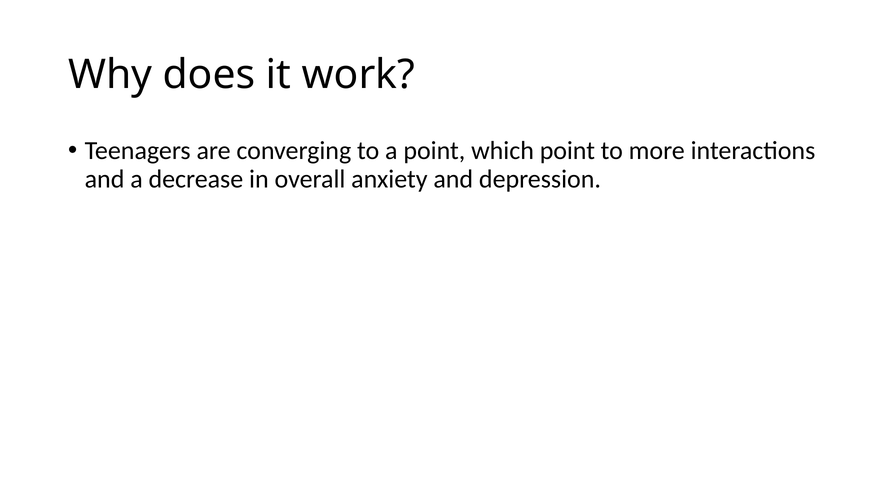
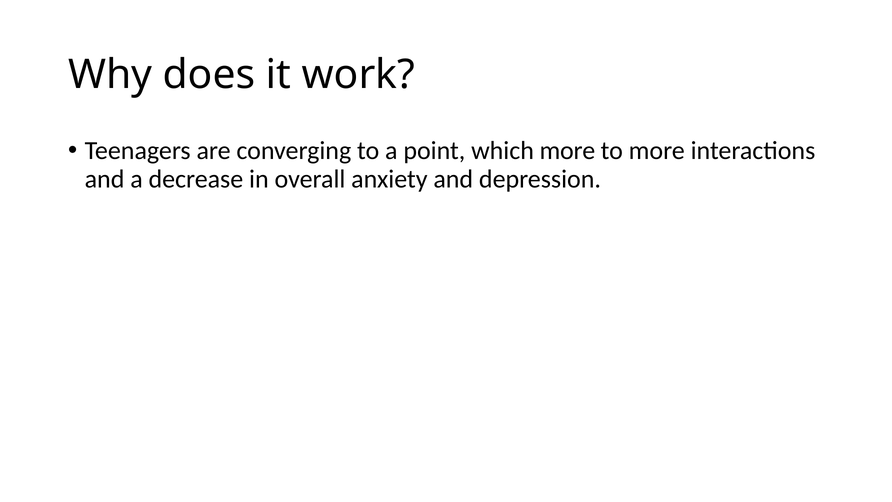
which point: point -> more
